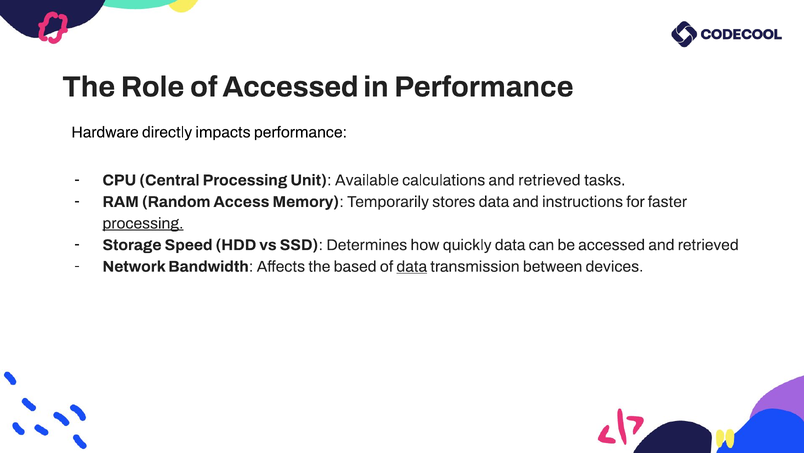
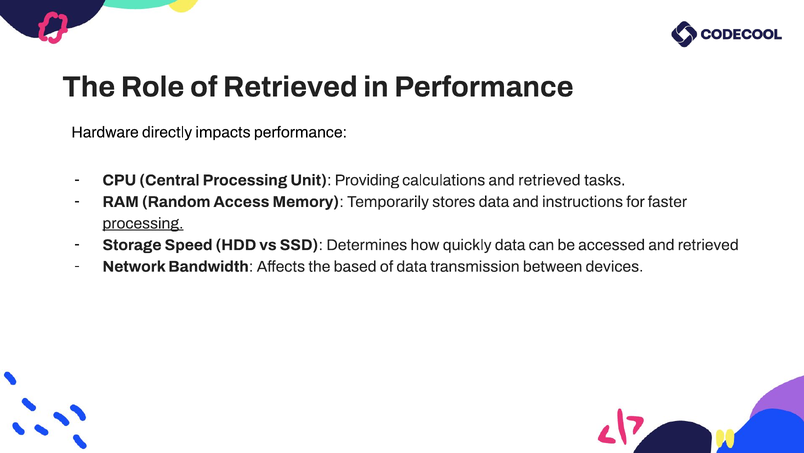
of Accessed: Accessed -> Retrieved
Available: Available -> Providing
data at (412, 266) underline: present -> none
